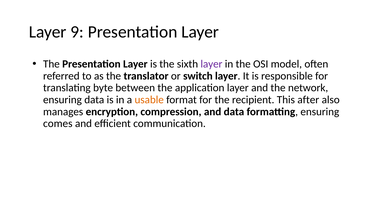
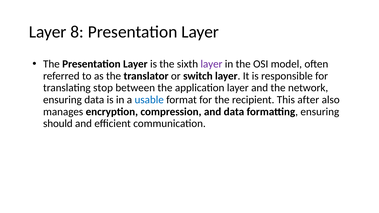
9: 9 -> 8
byte: byte -> stop
usable colour: orange -> blue
comes: comes -> should
